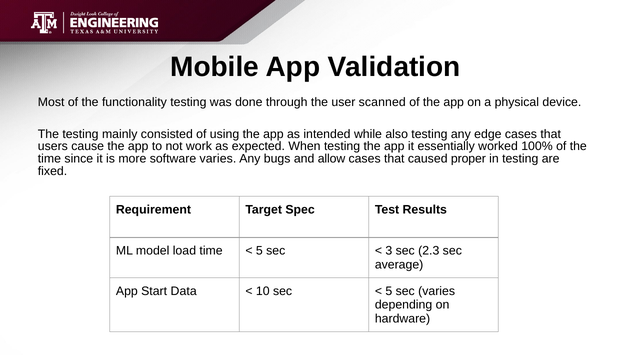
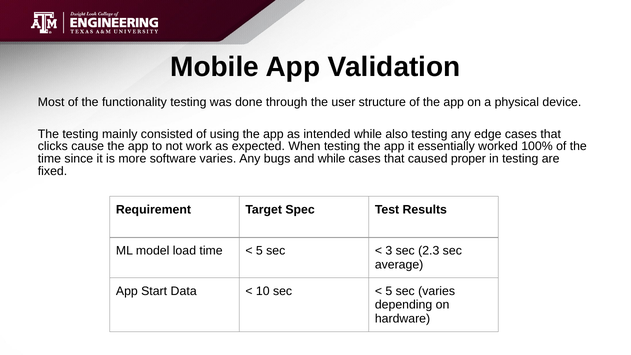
scanned: scanned -> structure
users: users -> clicks
and allow: allow -> while
